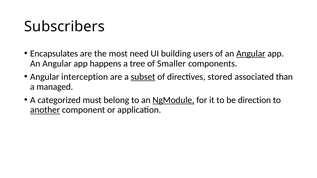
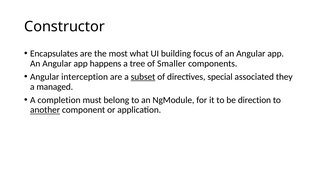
Subscribers: Subscribers -> Constructor
need: need -> what
users: users -> focus
Angular at (251, 54) underline: present -> none
stored: stored -> special
than: than -> they
categorized: categorized -> completion
NgModule underline: present -> none
